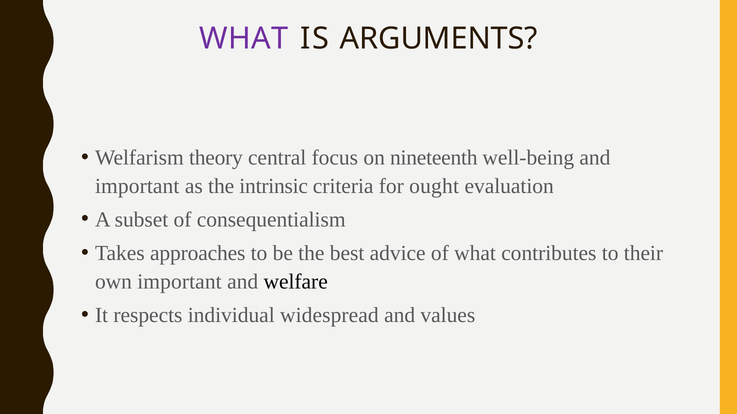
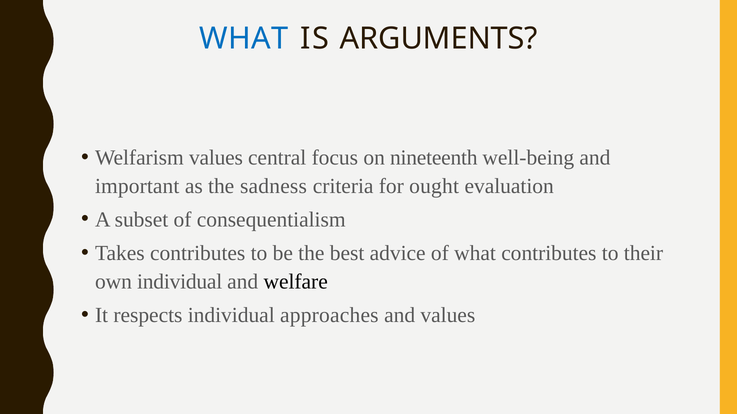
WHAT at (244, 39) colour: purple -> blue
Welfarism theory: theory -> values
intrinsic: intrinsic -> sadness
Takes approaches: approaches -> contributes
own important: important -> individual
widespread: widespread -> approaches
